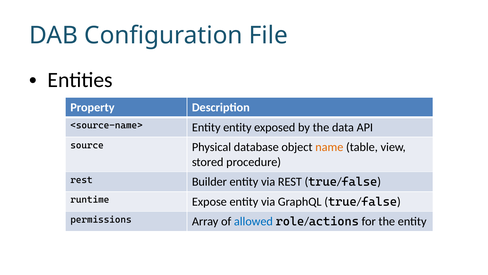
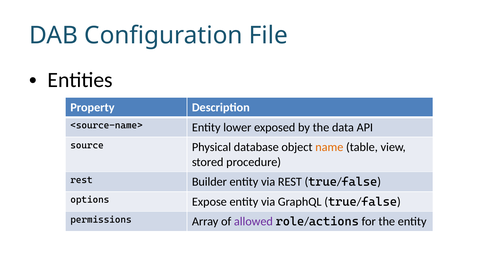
Entity entity: entity -> lower
runtime: runtime -> options
allowed colour: blue -> purple
